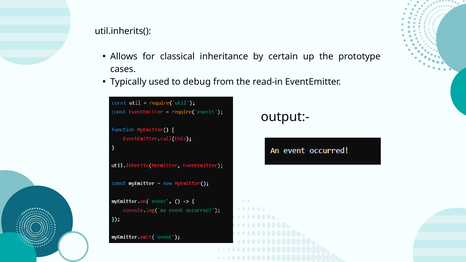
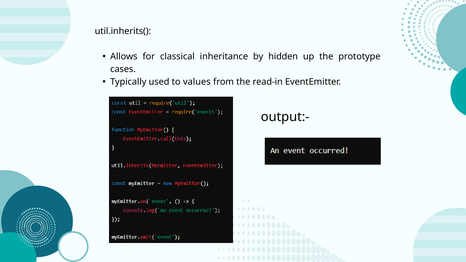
certain: certain -> hidden
debug: debug -> values
